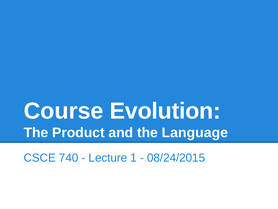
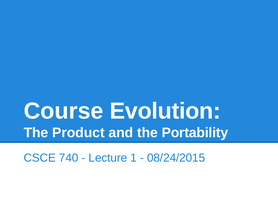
Language: Language -> Portability
